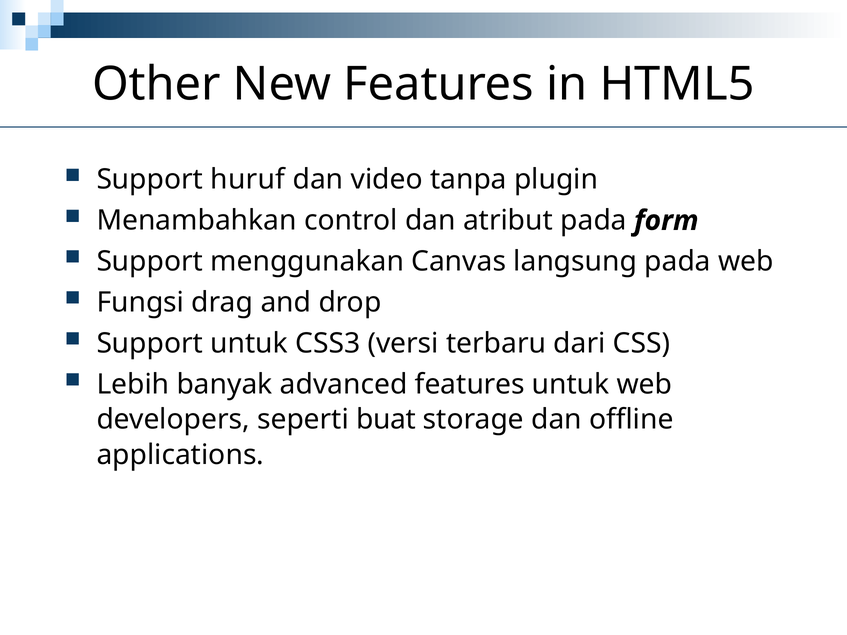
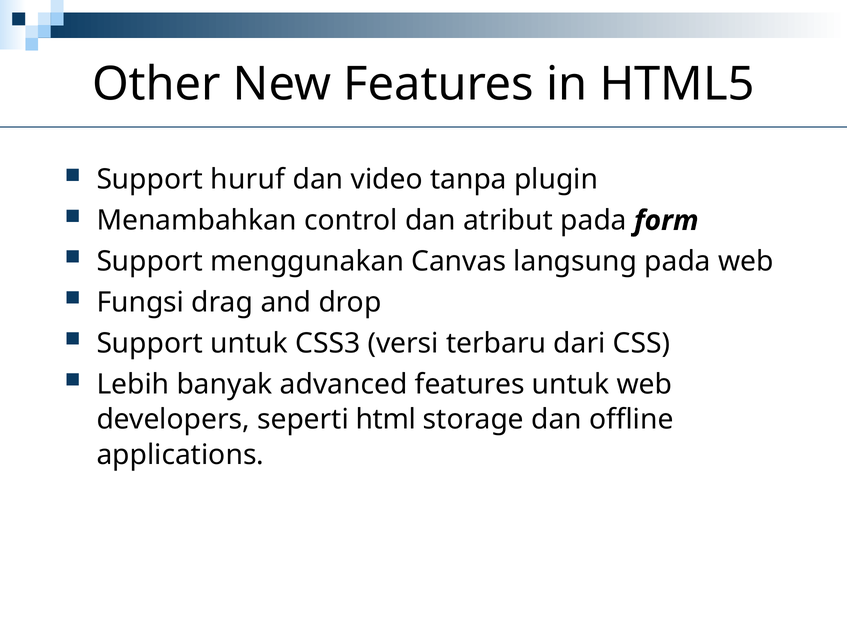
buat: buat -> html
